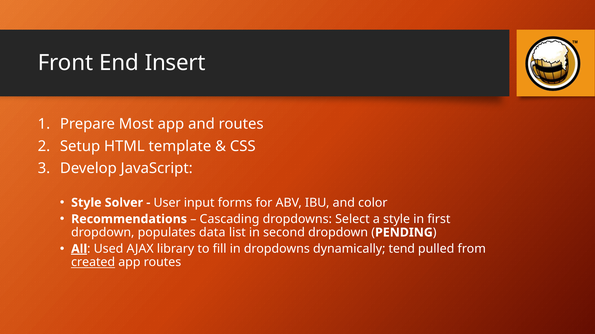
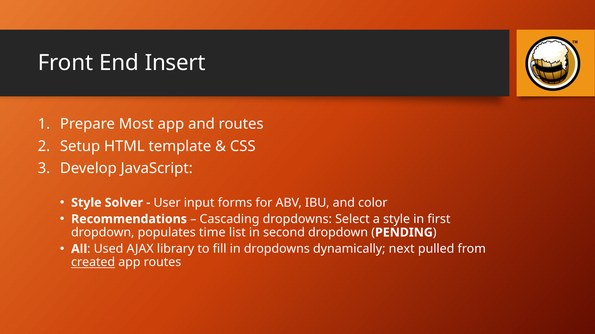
data: data -> time
All underline: present -> none
tend: tend -> next
